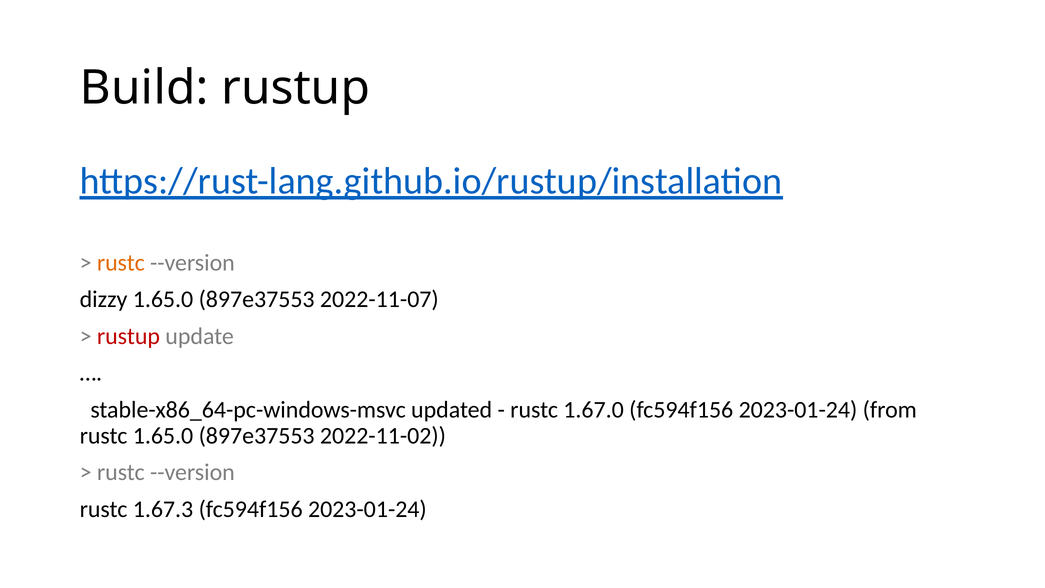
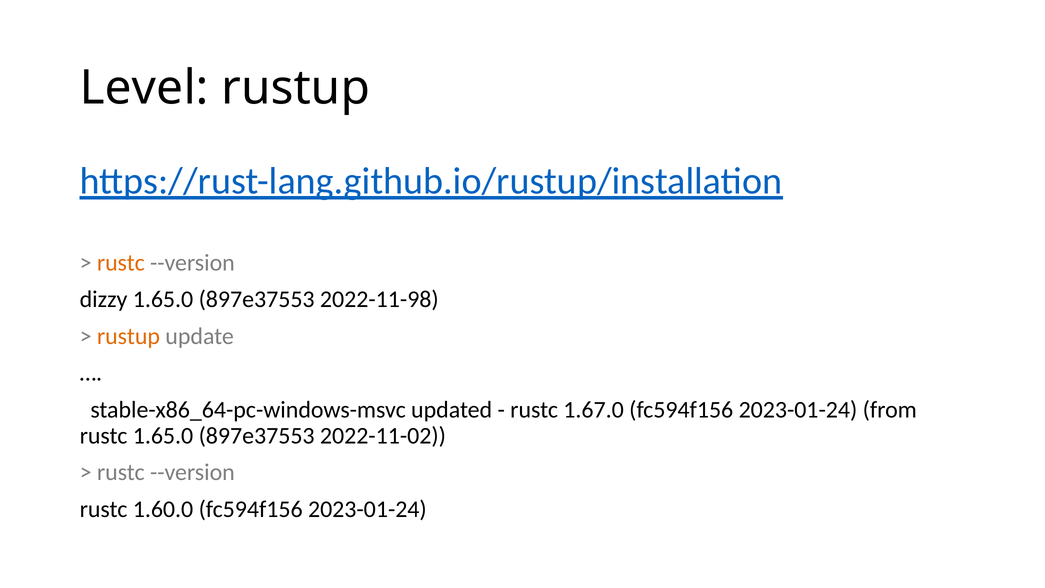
Build: Build -> Level
2022-11-07: 2022-11-07 -> 2022-11-98
rustup at (128, 336) colour: red -> orange
1.67.3: 1.67.3 -> 1.60.0
